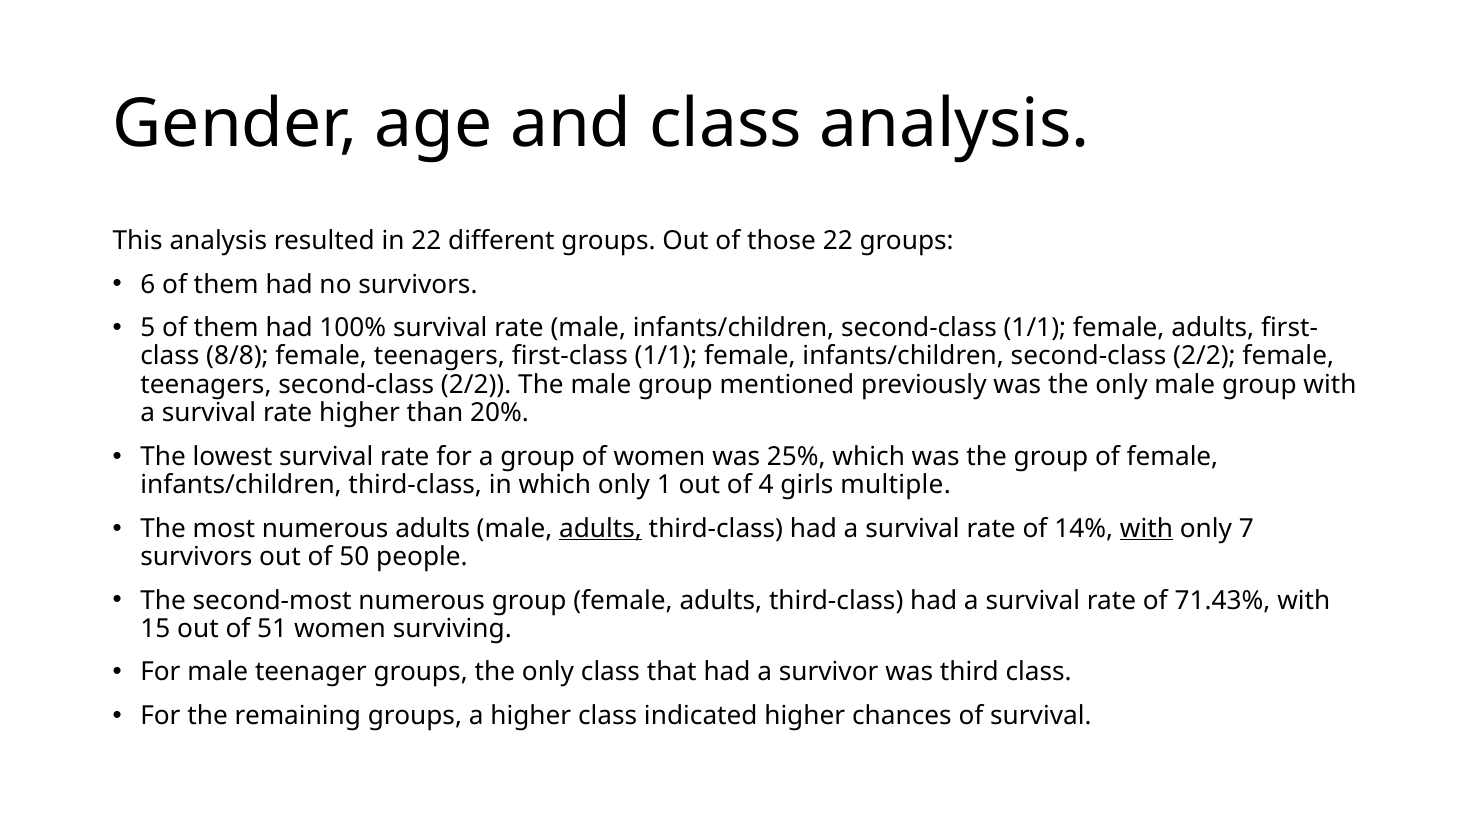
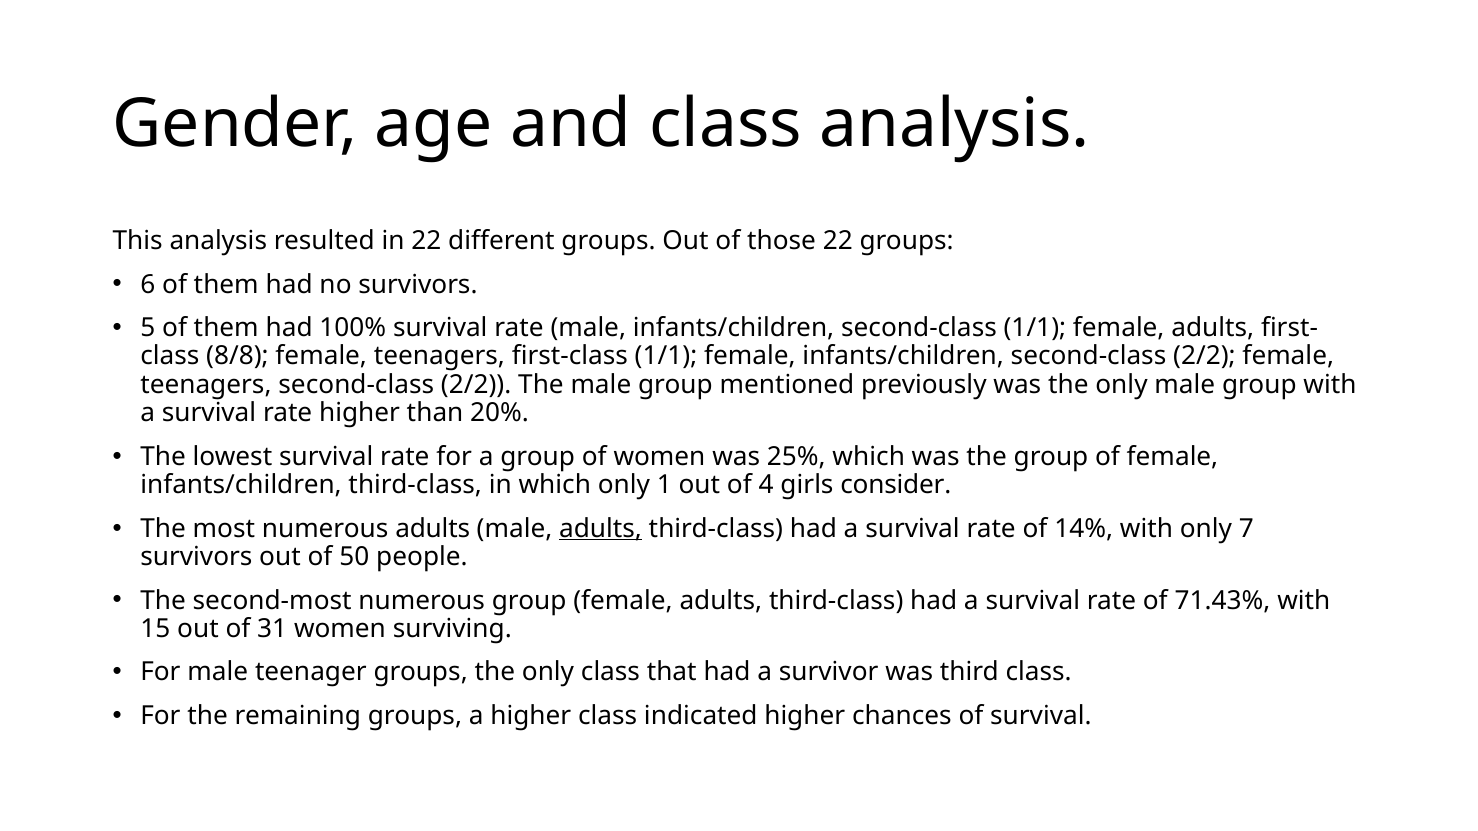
multiple: multiple -> consider
with at (1146, 529) underline: present -> none
51: 51 -> 31
